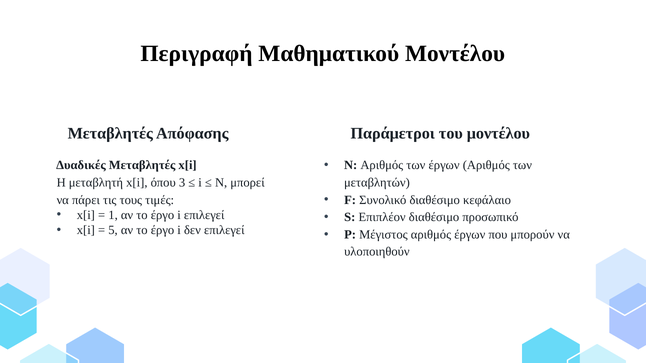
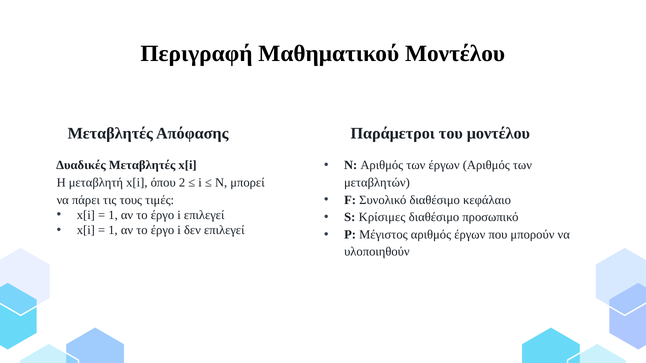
3: 3 -> 2
Επιπλέον: Επιπλέον -> Κρίσιμες
5 at (113, 230): 5 -> 1
